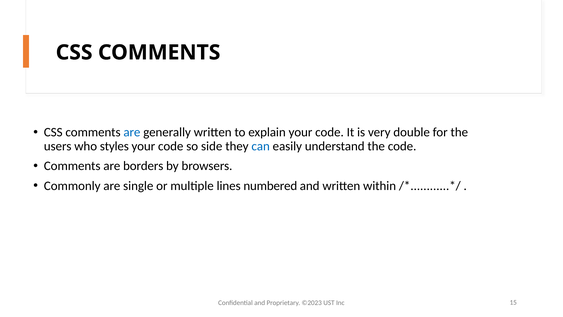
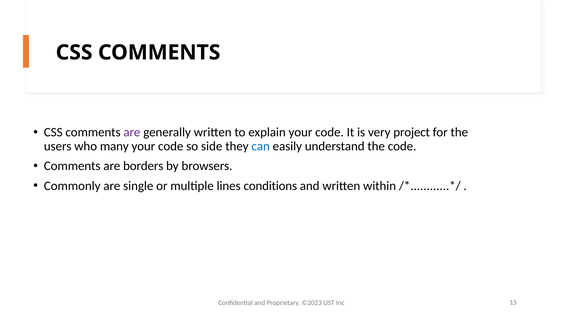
are at (132, 132) colour: blue -> purple
double: double -> project
styles: styles -> many
numbered: numbered -> conditions
